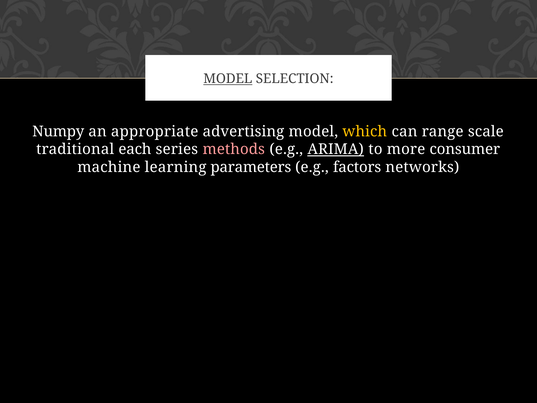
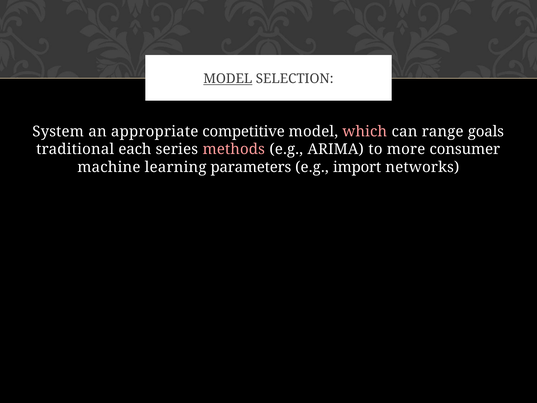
Numpy: Numpy -> System
advertising: advertising -> competitive
which colour: yellow -> pink
scale: scale -> goals
ARIMA underline: present -> none
factors: factors -> import
